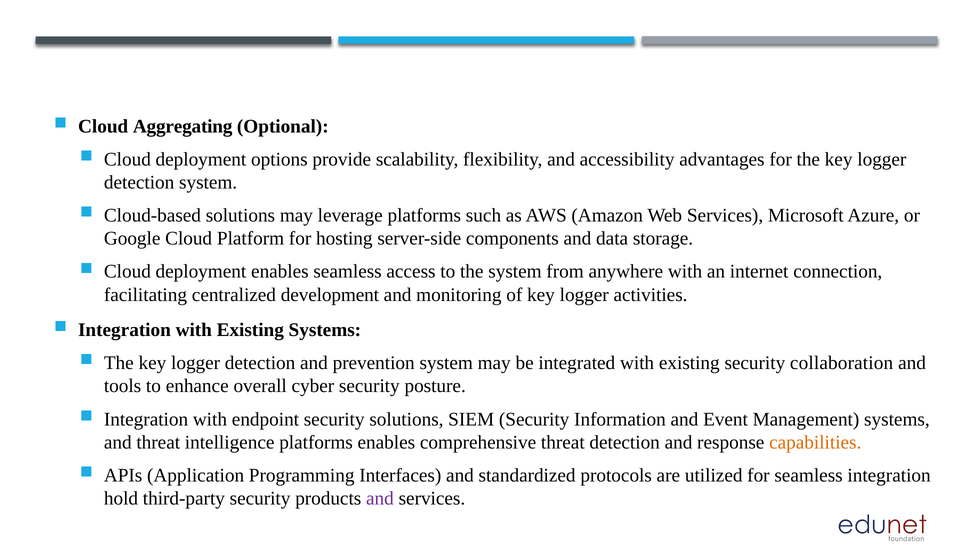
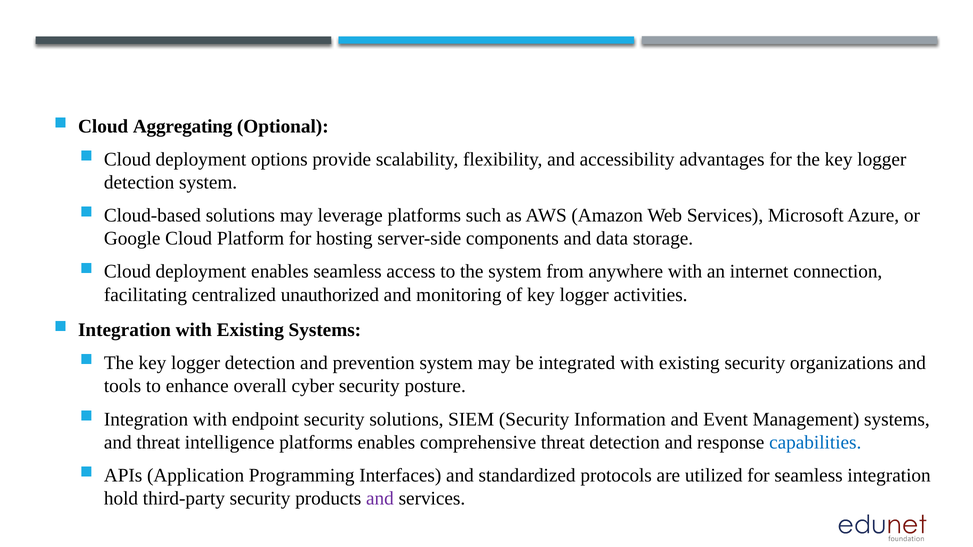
development: development -> unauthorized
collaboration: collaboration -> organizations
capabilities colour: orange -> blue
